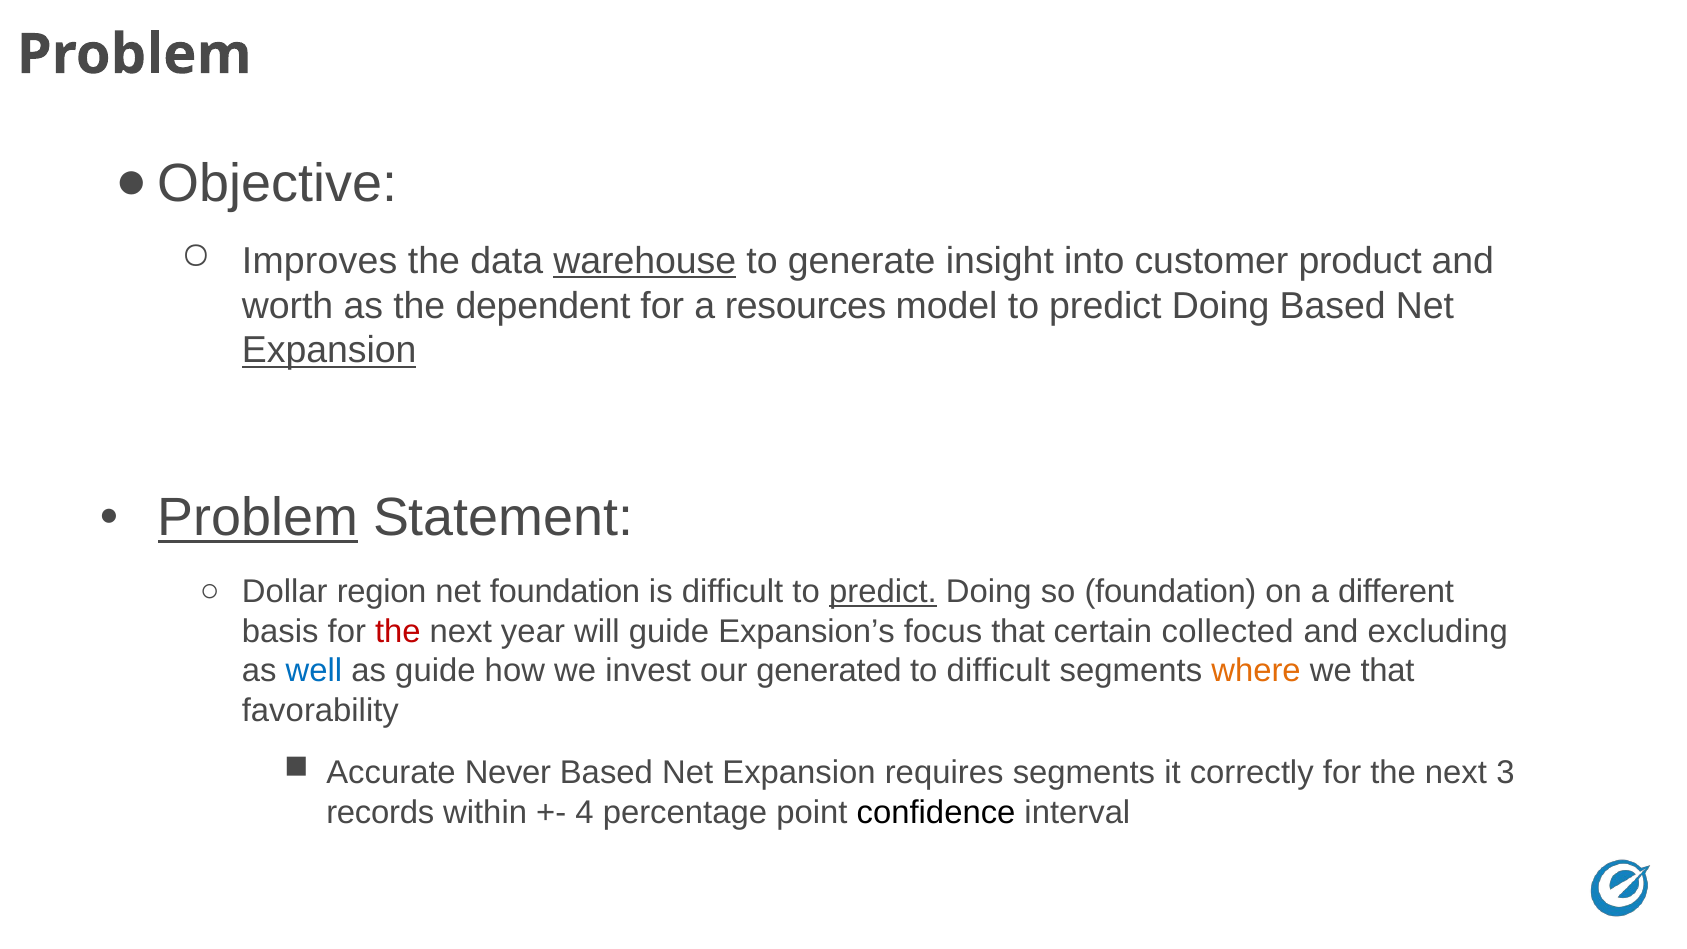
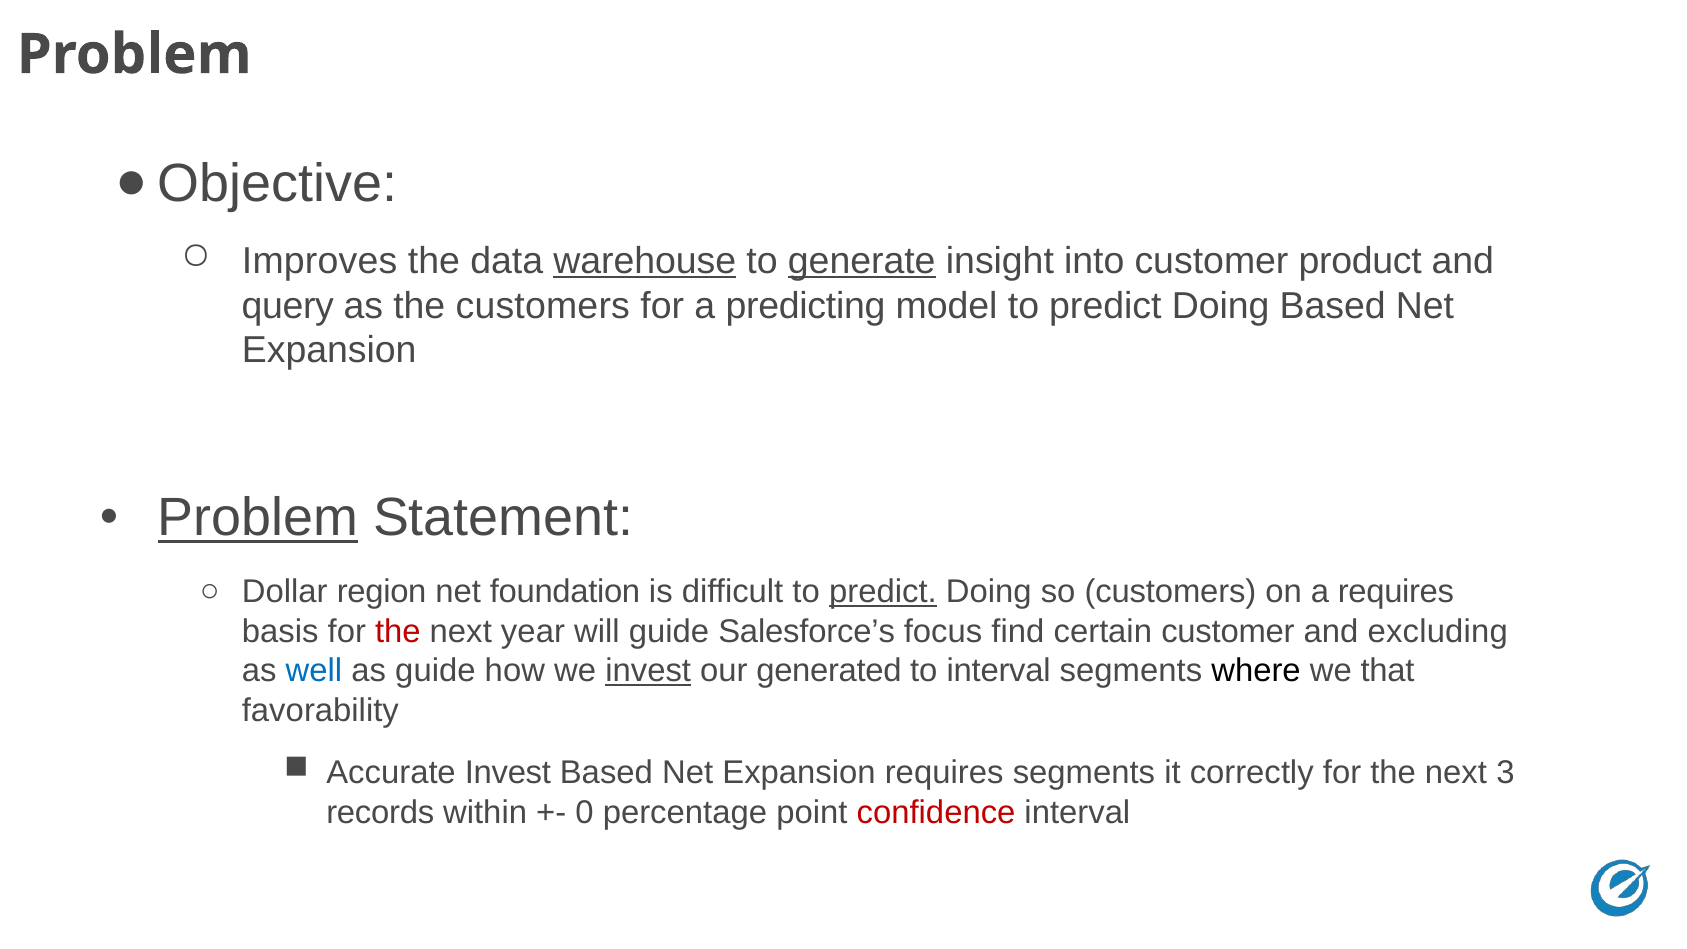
generate underline: none -> present
worth: worth -> query
the dependent: dependent -> customers
resources: resources -> predicting
Expansion at (329, 351) underline: present -> none
so foundation: foundation -> customers
a different: different -> requires
Expansion’s: Expansion’s -> Salesforce’s
focus that: that -> find
certain collected: collected -> customer
invest at (648, 671) underline: none -> present
to difficult: difficult -> interval
where colour: orange -> black
Accurate Never: Never -> Invest
4: 4 -> 0
confidence colour: black -> red
